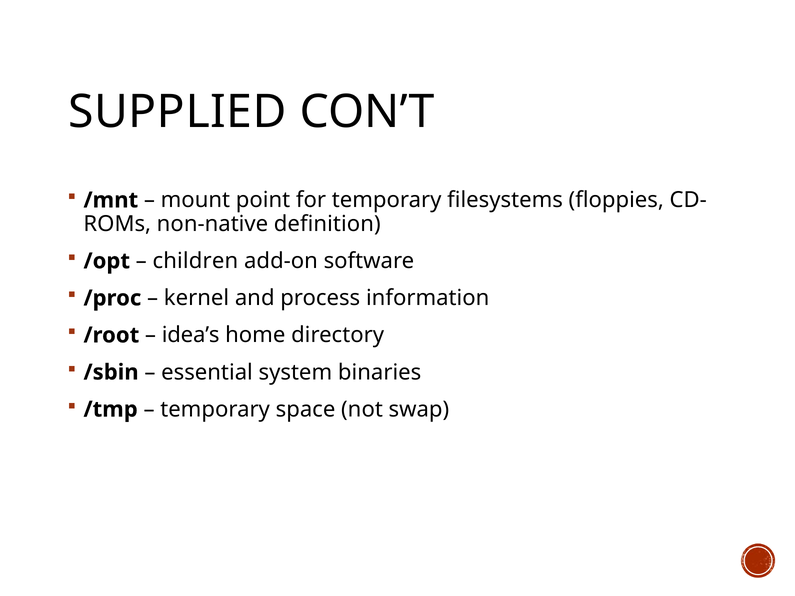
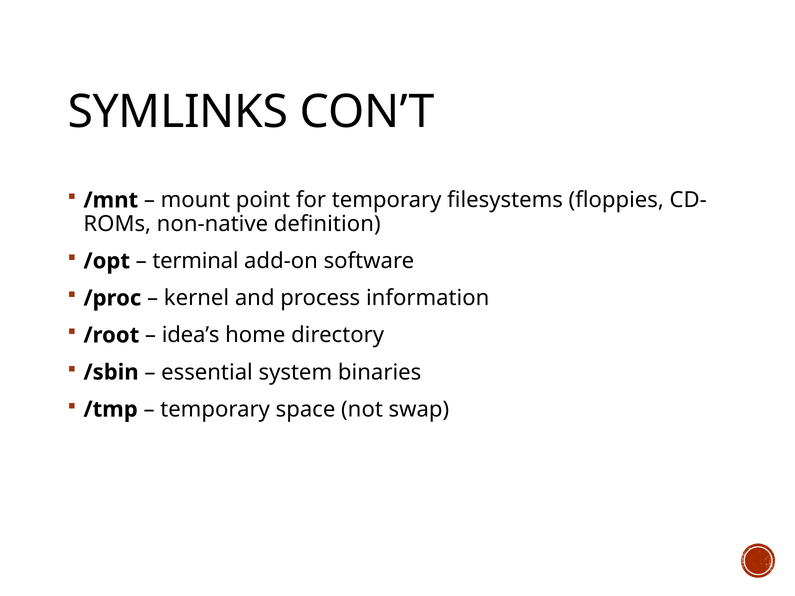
SUPPLIED: SUPPLIED -> SYMLINKS
children: children -> terminal
